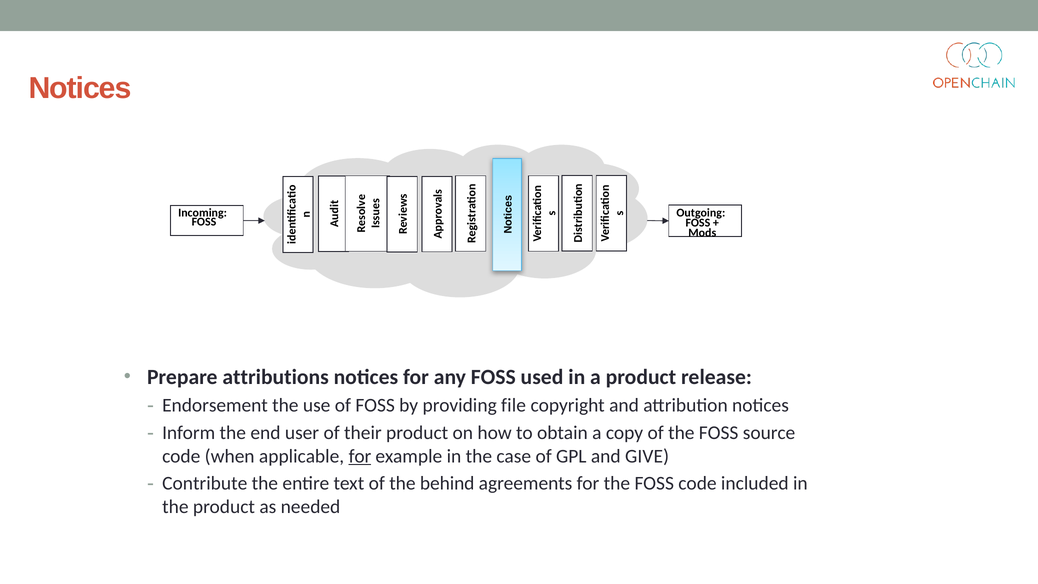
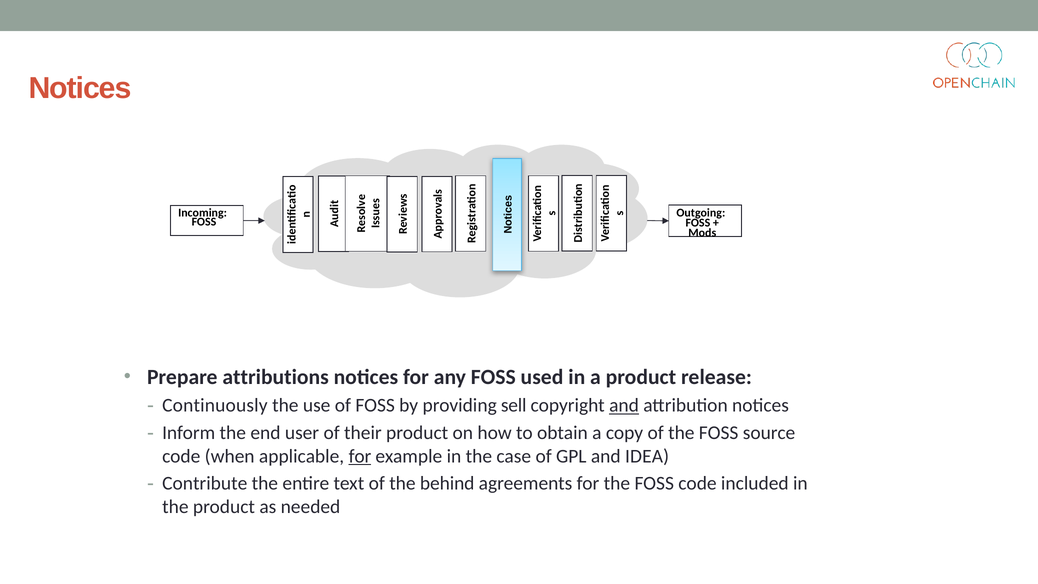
Endorsement: Endorsement -> Continuously
file: file -> sell
and at (624, 405) underline: none -> present
GIVE: GIVE -> IDEA
